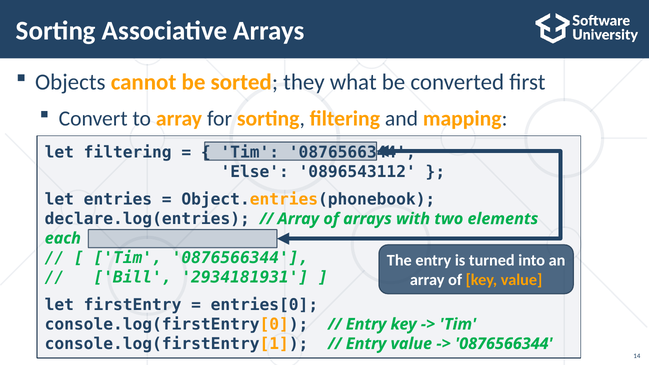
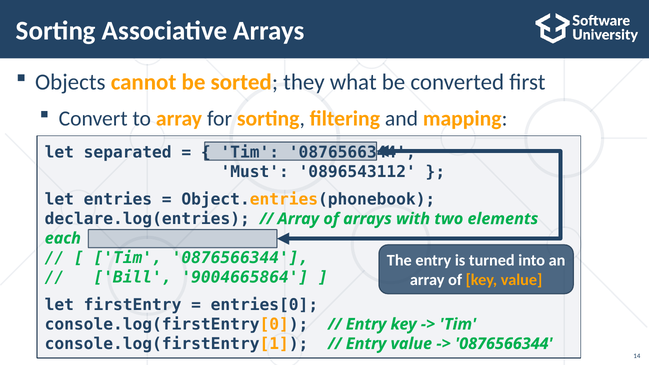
let filtering: filtering -> separated
Else: Else -> Must
2934181931: 2934181931 -> 9004665864
